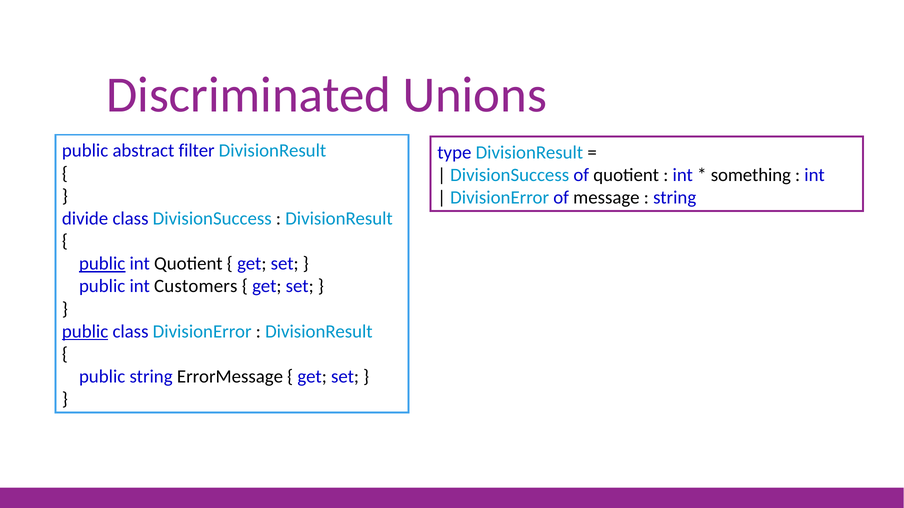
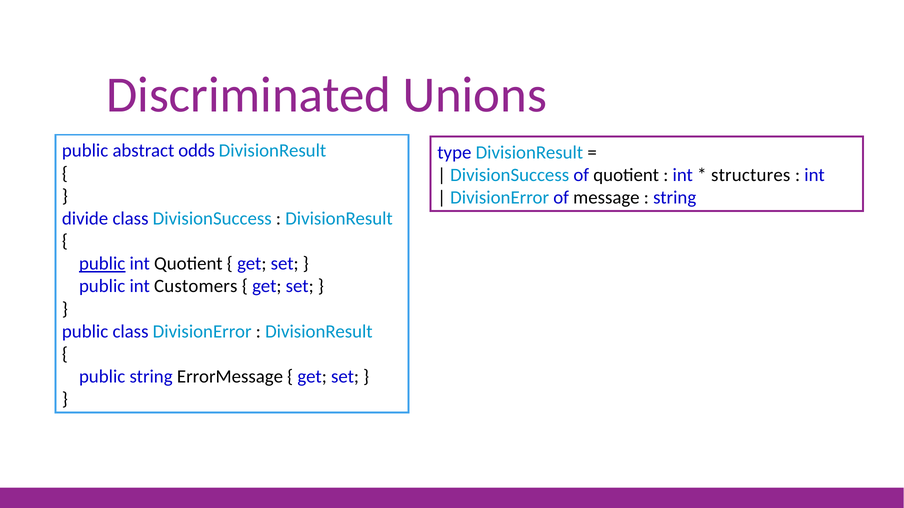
filter: filter -> odds
something: something -> structures
public at (85, 332) underline: present -> none
